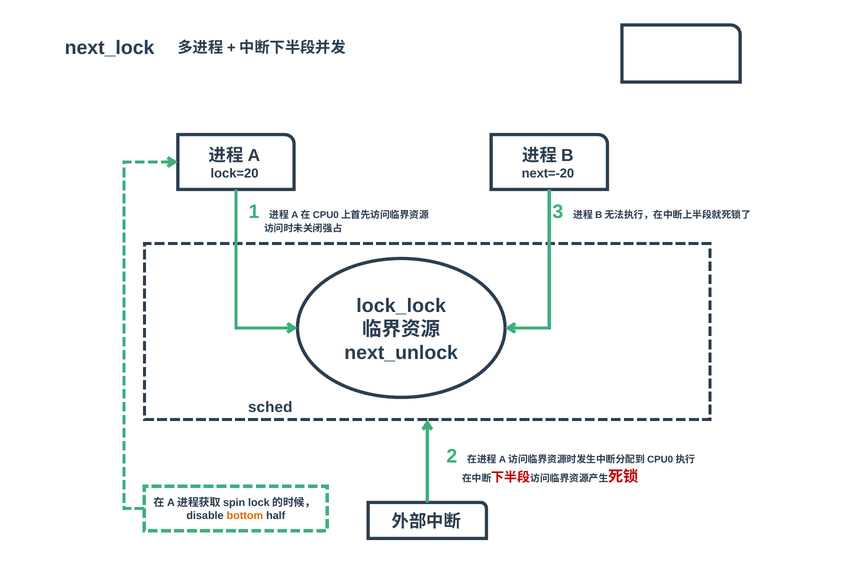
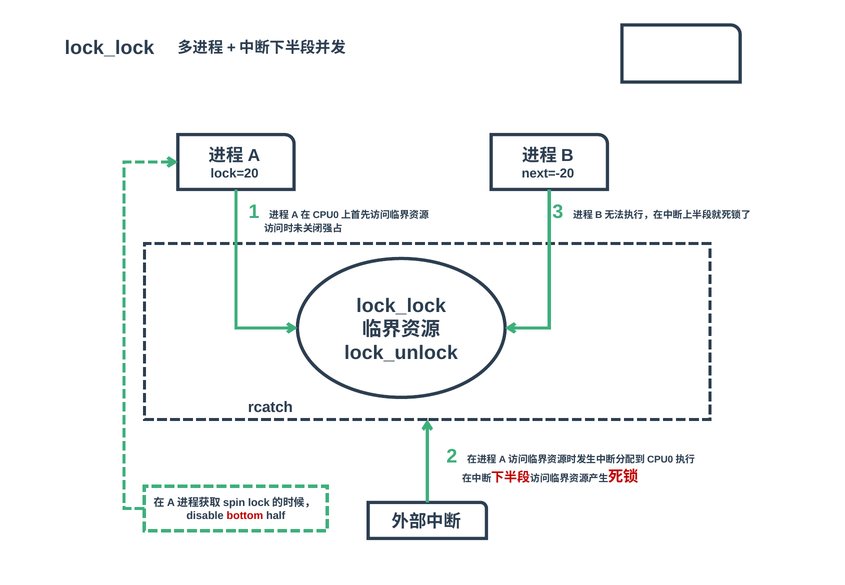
next_lock at (110, 48): next_lock -> lock_lock
next_unlock: next_unlock -> lock_unlock
sched: sched -> rcatch
bottom colour: orange -> red
